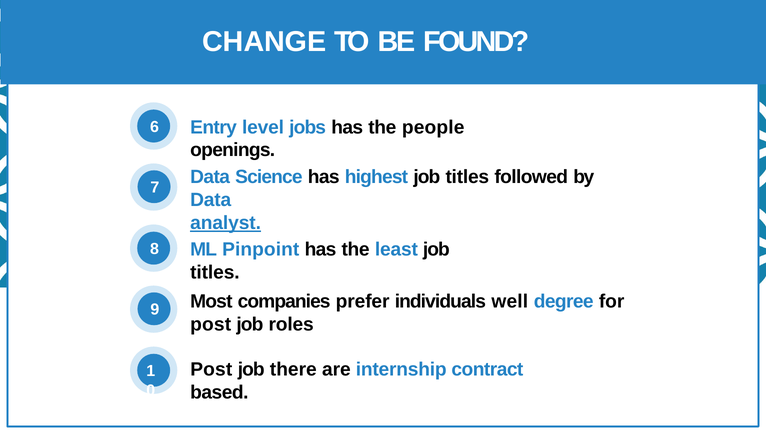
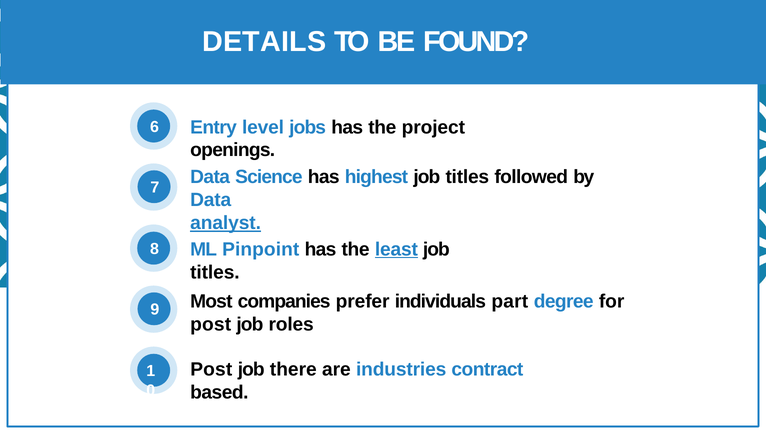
CHANGE: CHANGE -> DETAILS
people: people -> project
least underline: none -> present
well: well -> part
internship: internship -> industries
